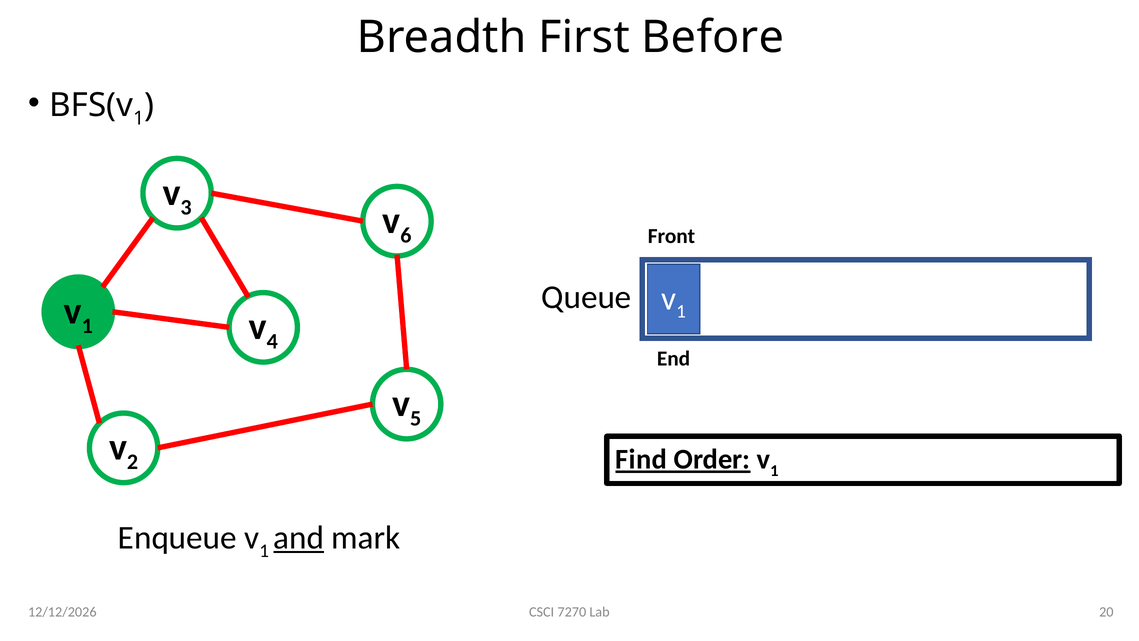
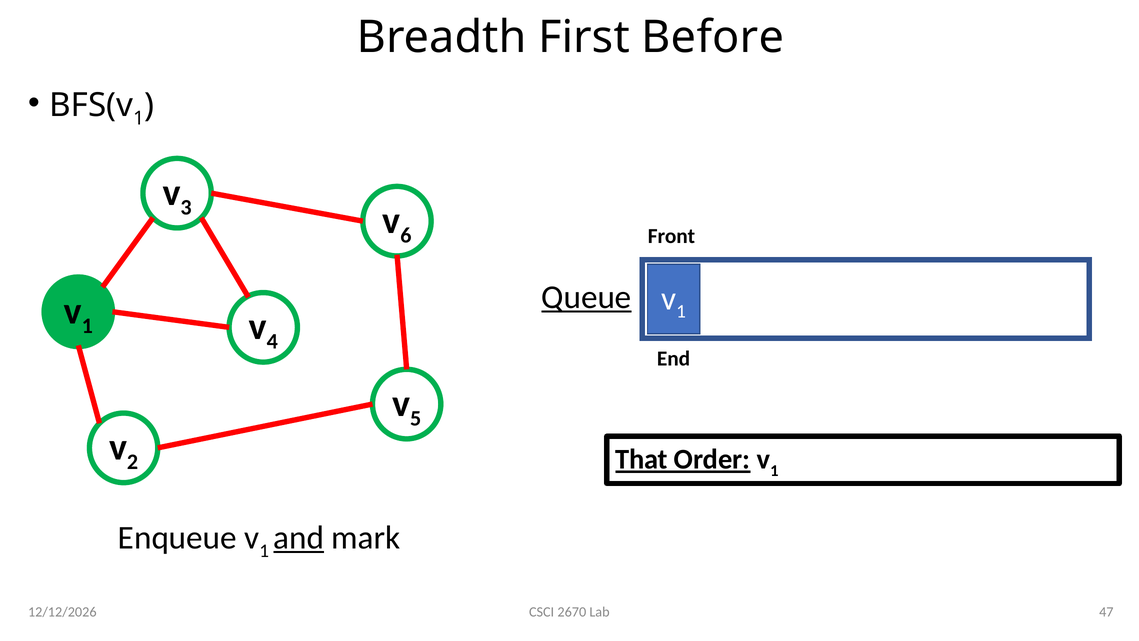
Queue underline: none -> present
Find: Find -> That
7270: 7270 -> 2670
20: 20 -> 47
